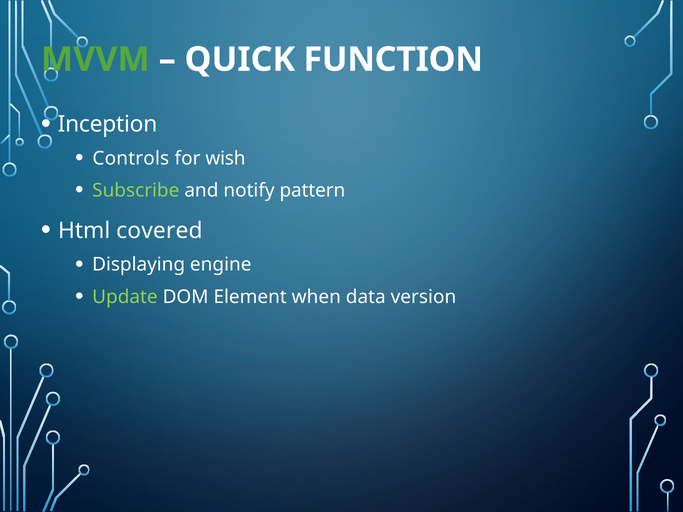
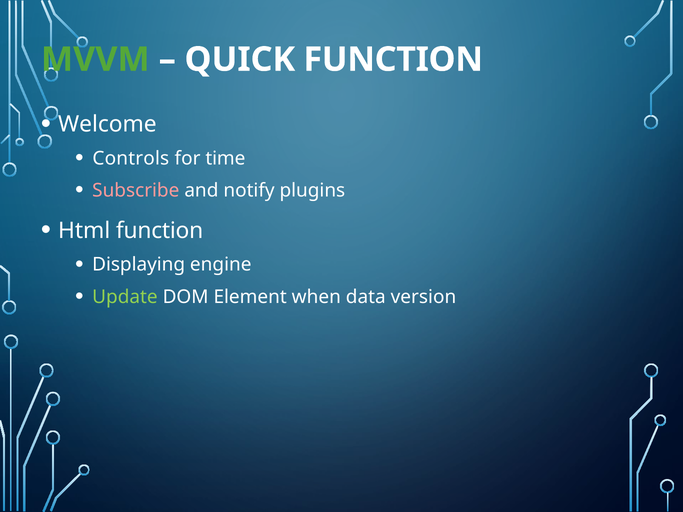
Inception: Inception -> Welcome
wish: wish -> time
Subscribe colour: light green -> pink
pattern: pattern -> plugins
Html covered: covered -> function
